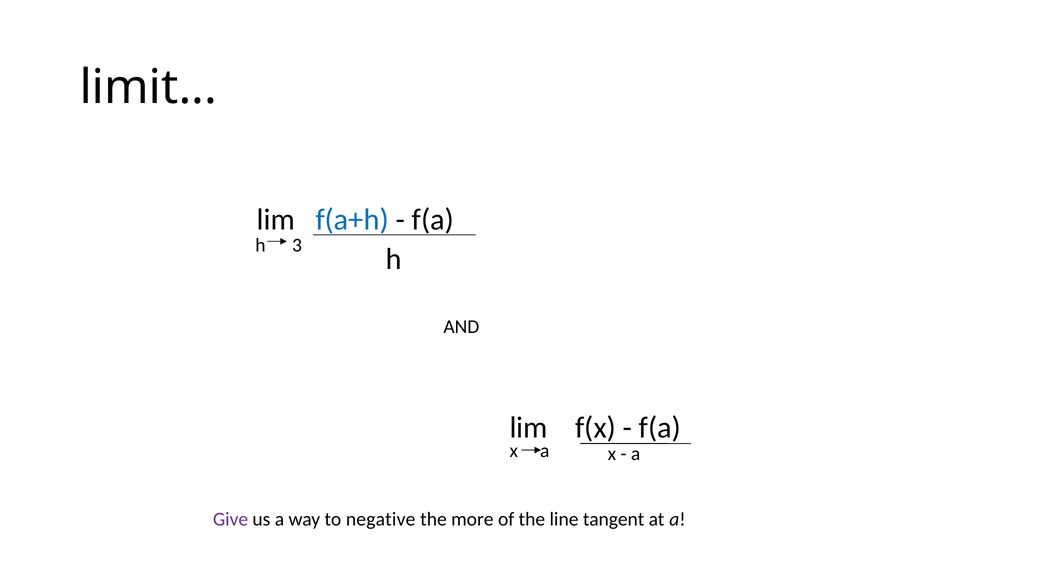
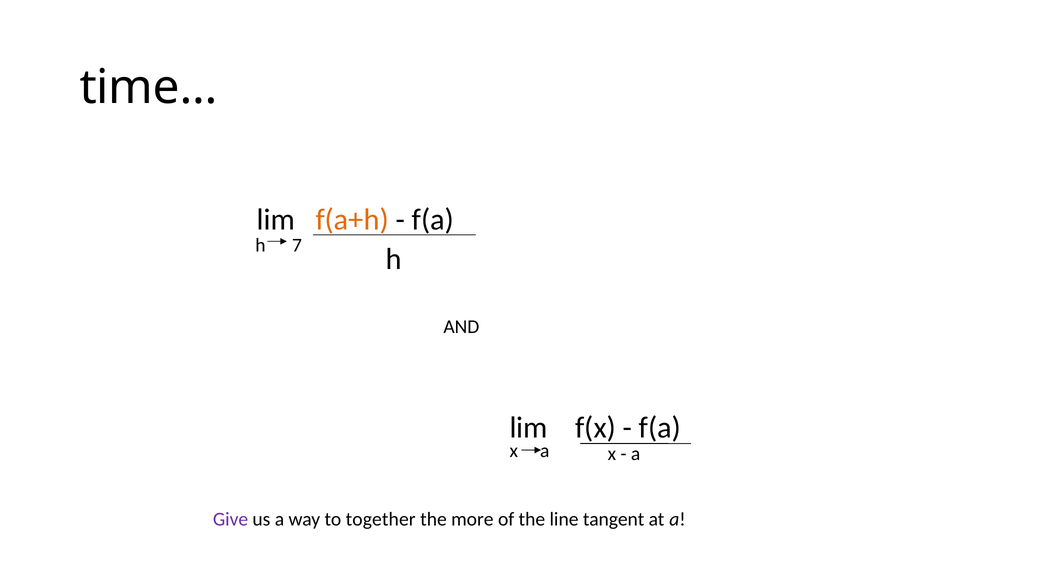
limit: limit -> time
f(a+h colour: blue -> orange
3: 3 -> 7
negative: negative -> together
